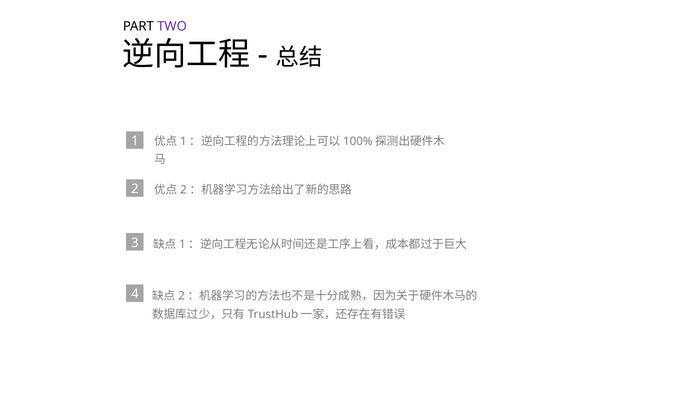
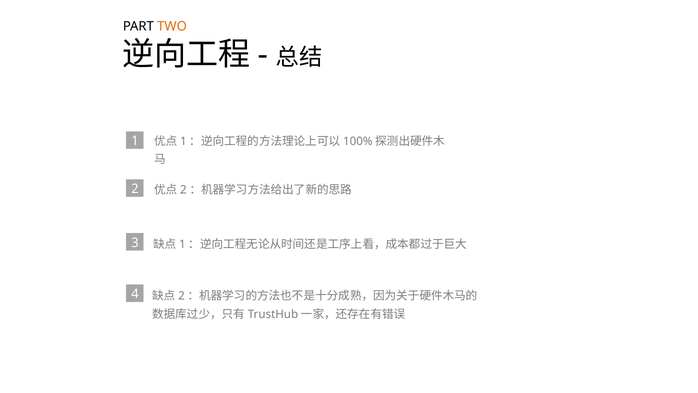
TWO colour: purple -> orange
